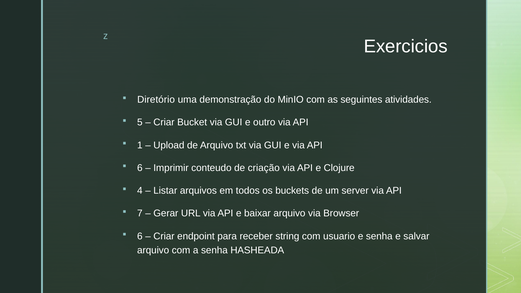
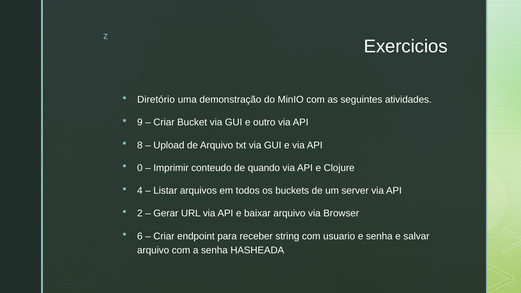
5: 5 -> 9
1: 1 -> 8
6 at (140, 168): 6 -> 0
criação: criação -> quando
7: 7 -> 2
